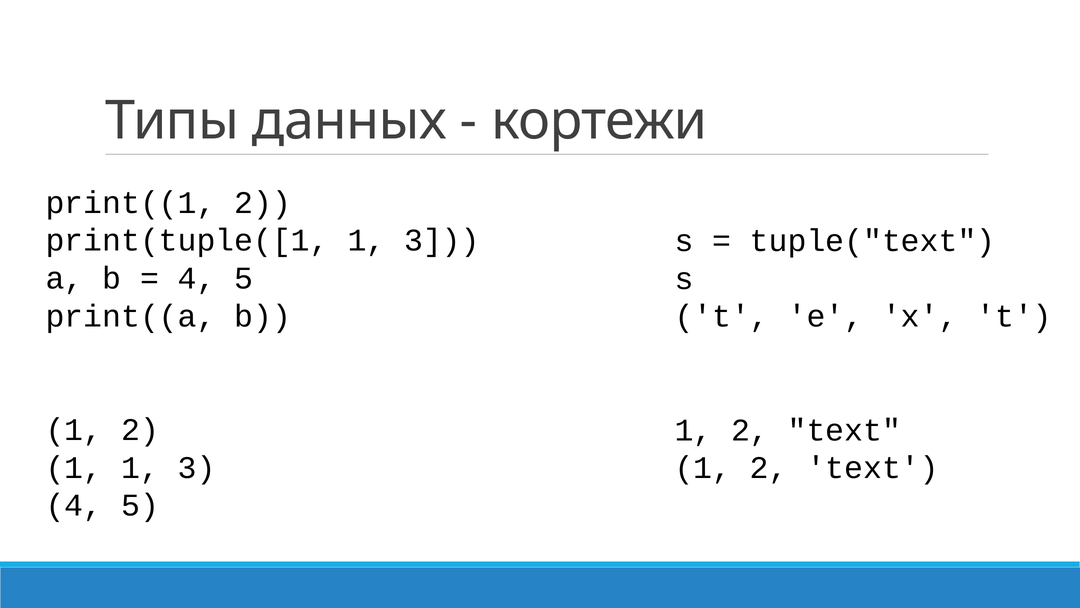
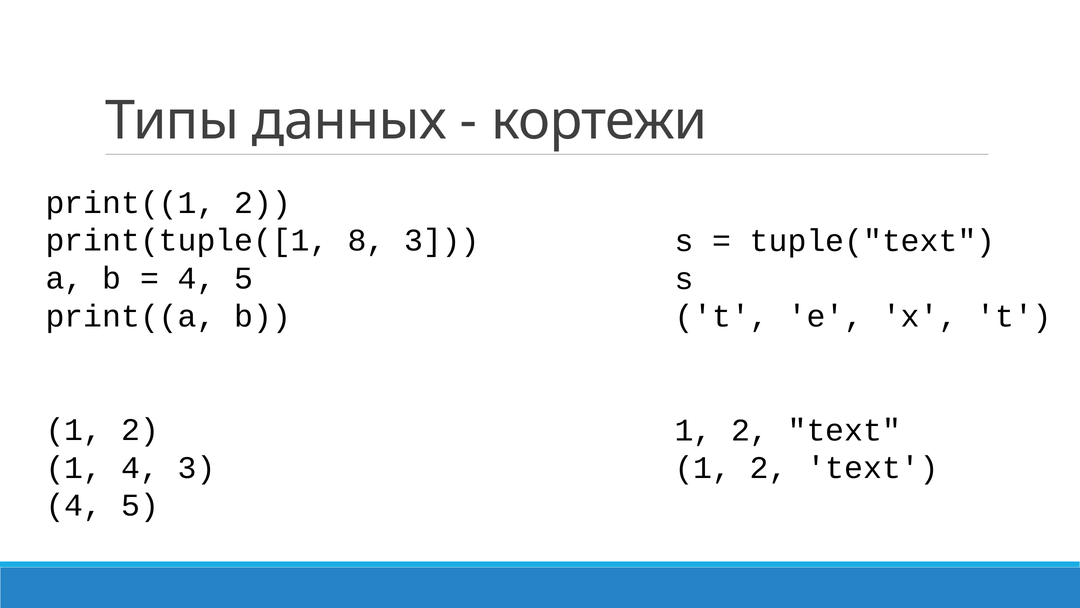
print(tuple([1 1: 1 -> 8
1 1: 1 -> 4
